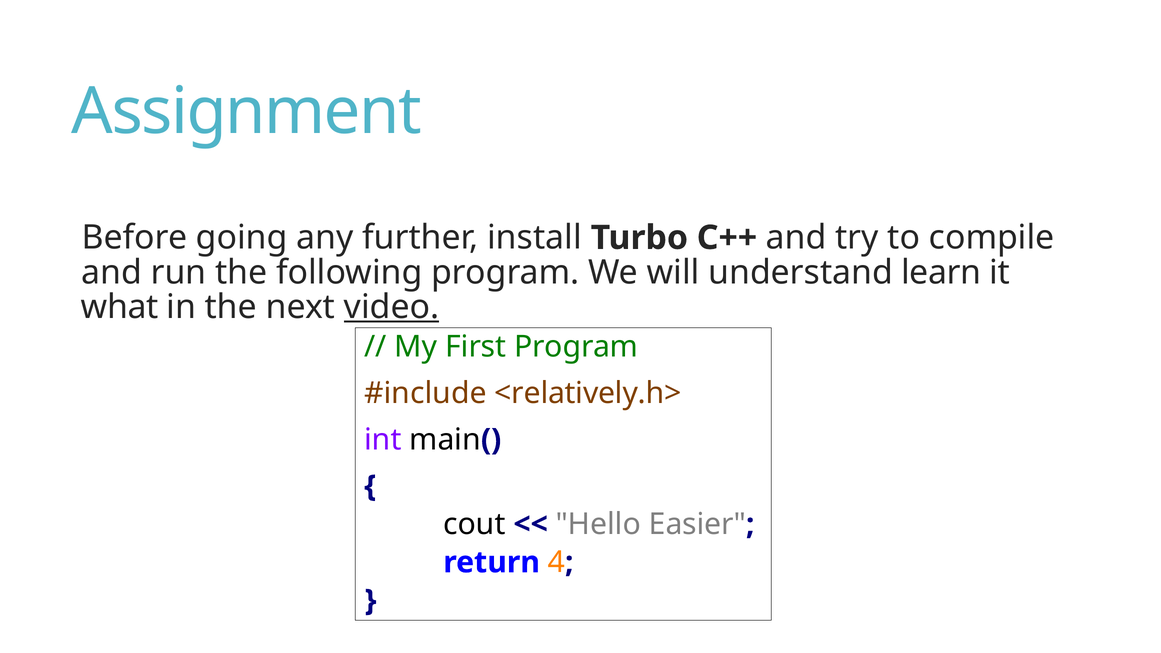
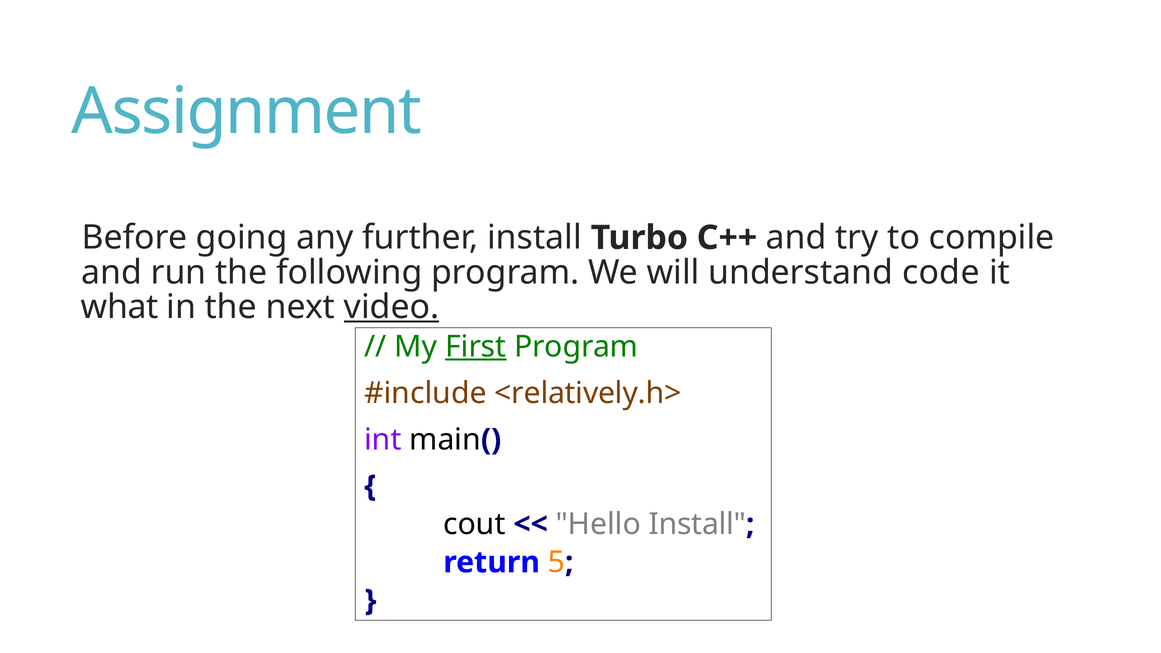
learn: learn -> code
First underline: none -> present
Hello Easier: Easier -> Install
4: 4 -> 5
